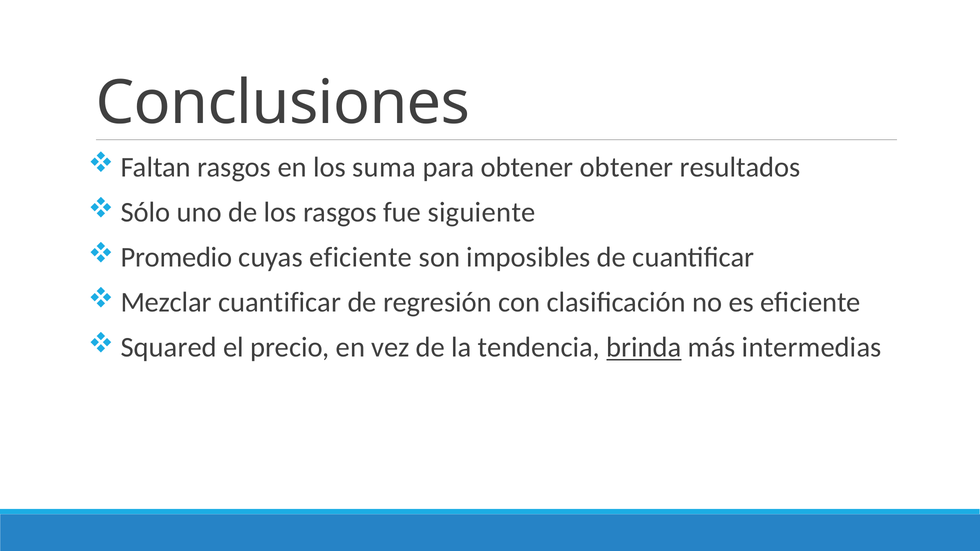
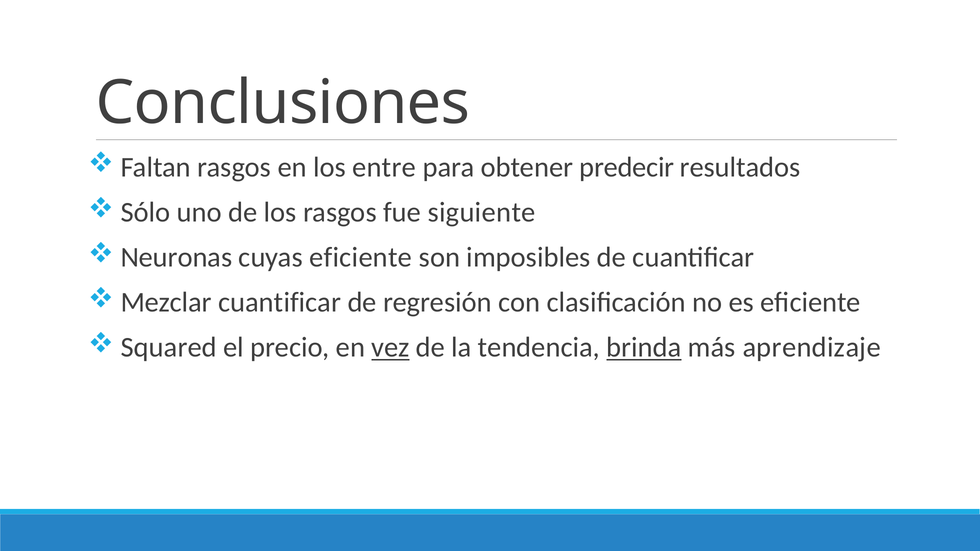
suma: suma -> entre
obtener obtener: obtener -> predecir
Promedio: Promedio -> Neuronas
vez underline: none -> present
intermedias: intermedias -> aprendizaje
